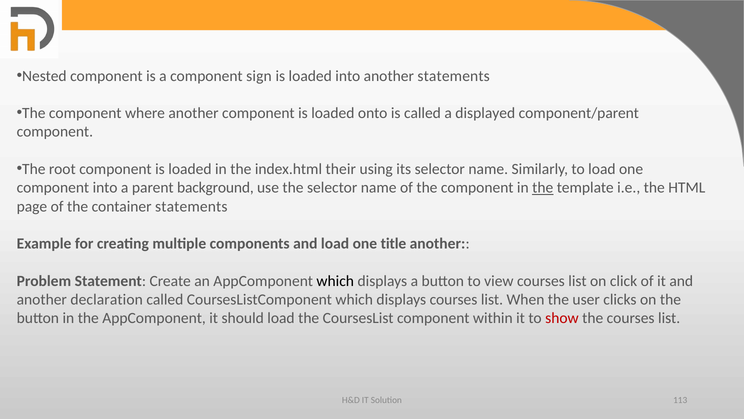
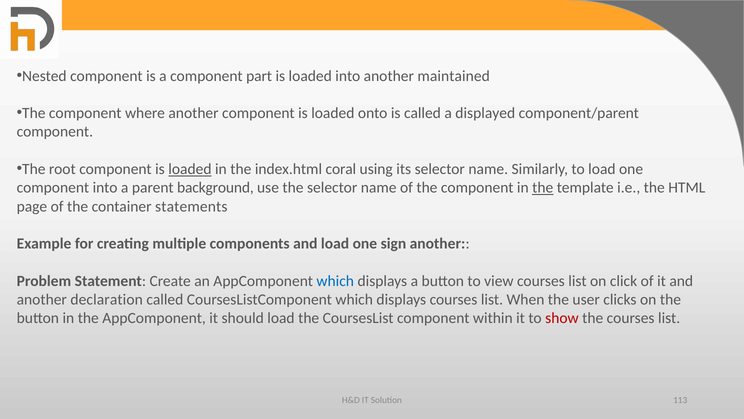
sign: sign -> part
another statements: statements -> maintained
loaded at (190, 169) underline: none -> present
their: their -> coral
title: title -> sign
which at (335, 281) colour: black -> blue
